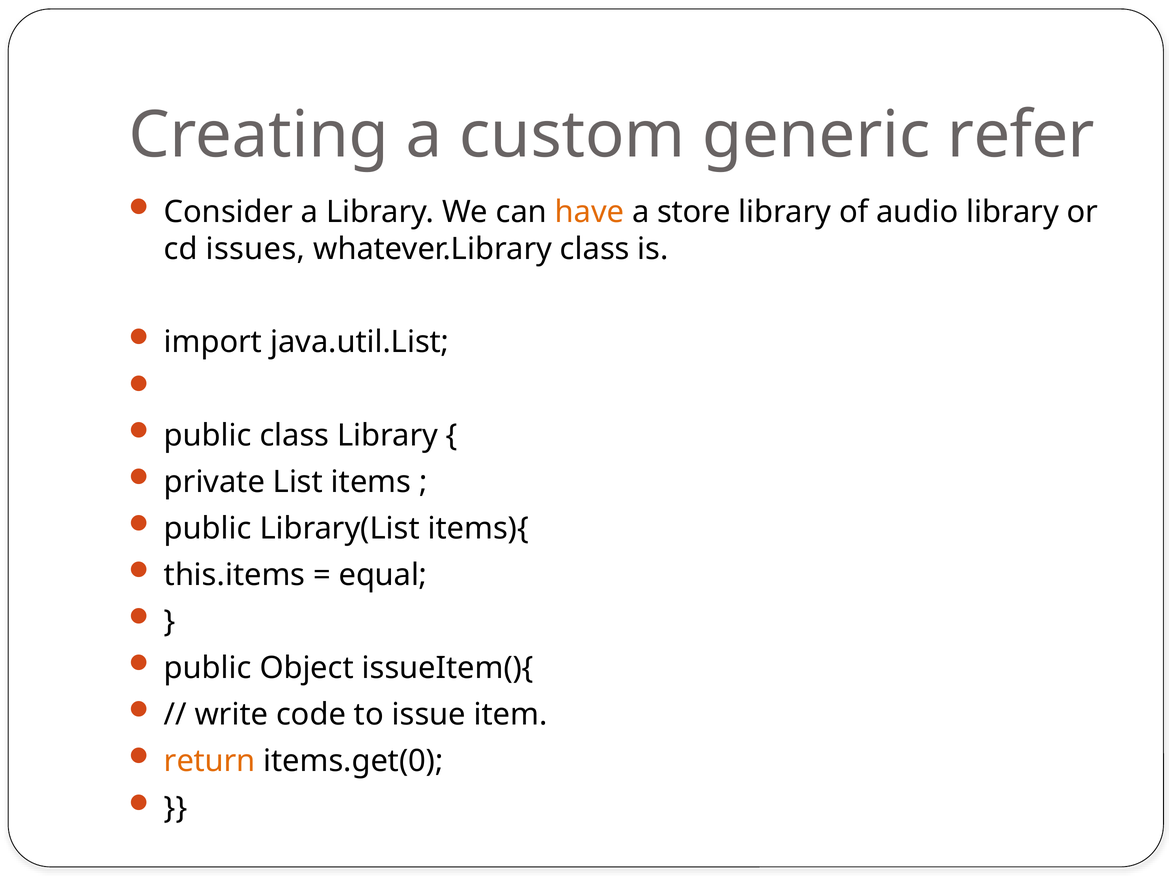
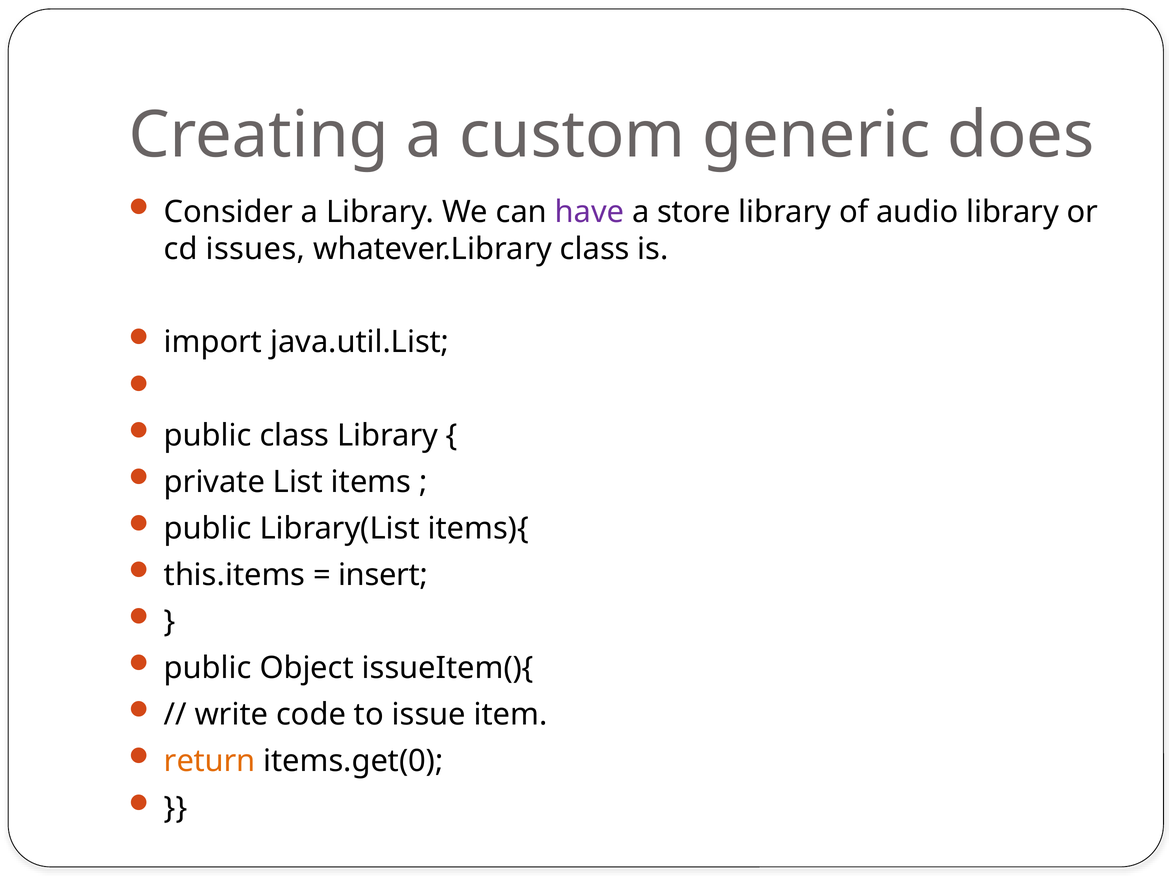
refer: refer -> does
have colour: orange -> purple
equal: equal -> insert
